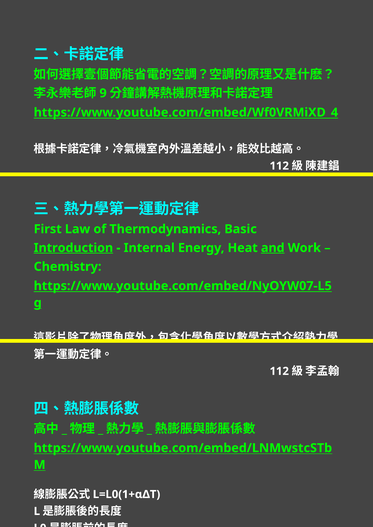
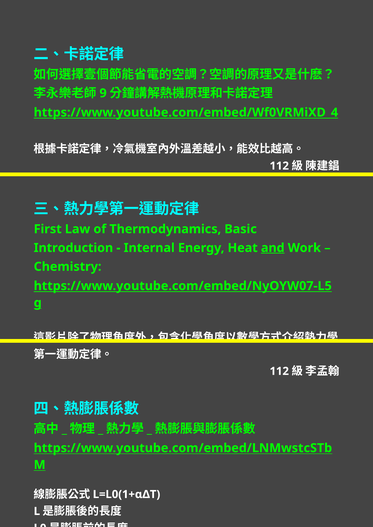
Introduction underline: present -> none
